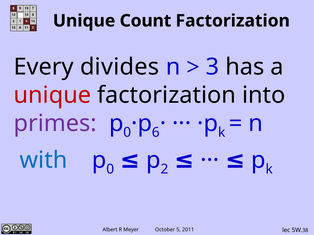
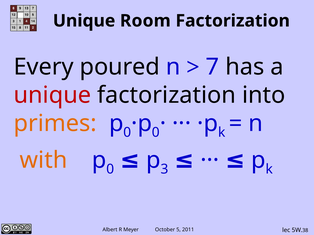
Count: Count -> Room
divides: divides -> poured
3: 3 -> 7
primes colour: purple -> orange
6 at (156, 133): 6 -> 0
with colour: blue -> orange
2: 2 -> 3
